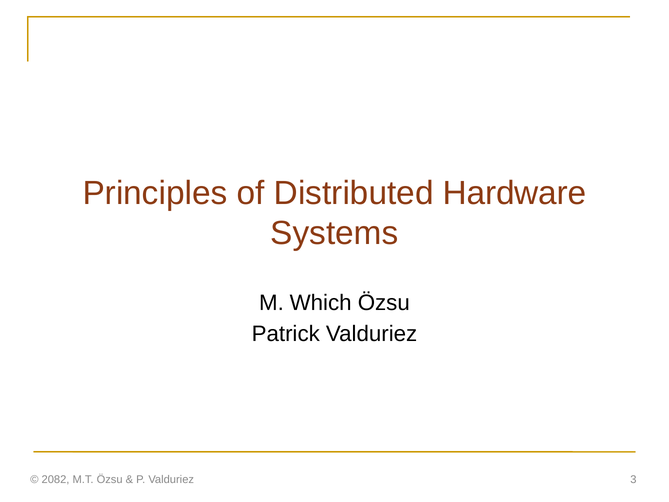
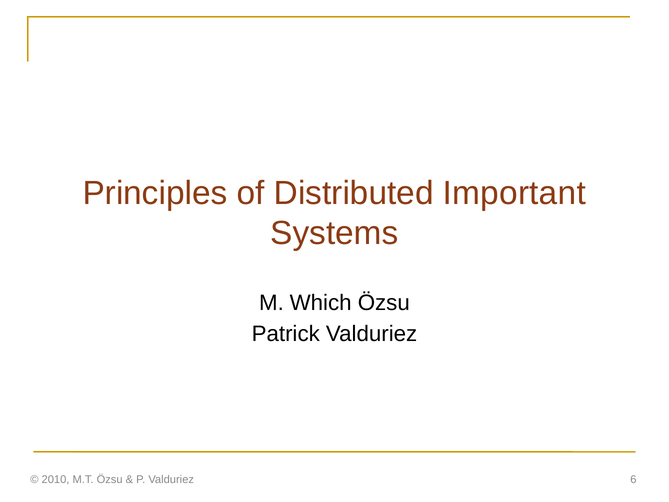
Hardware: Hardware -> Important
2082: 2082 -> 2010
3: 3 -> 6
